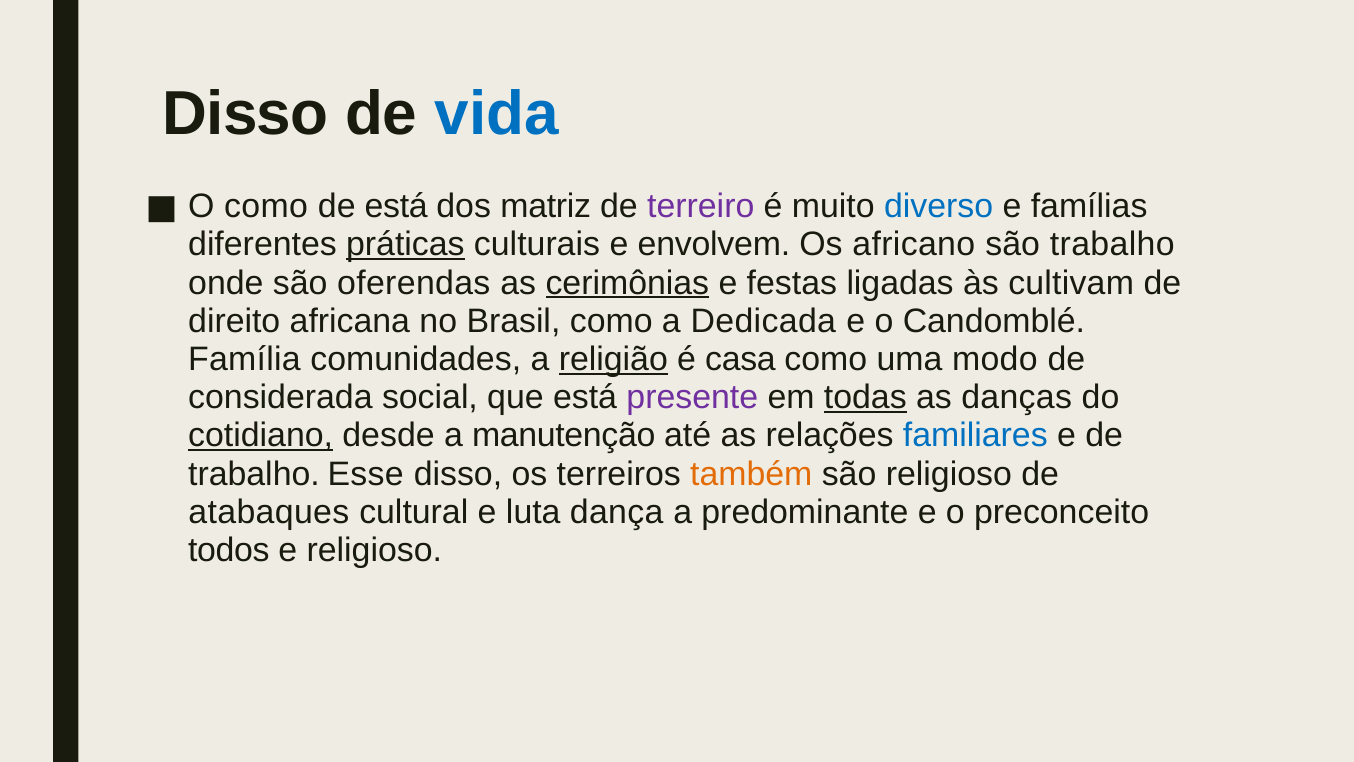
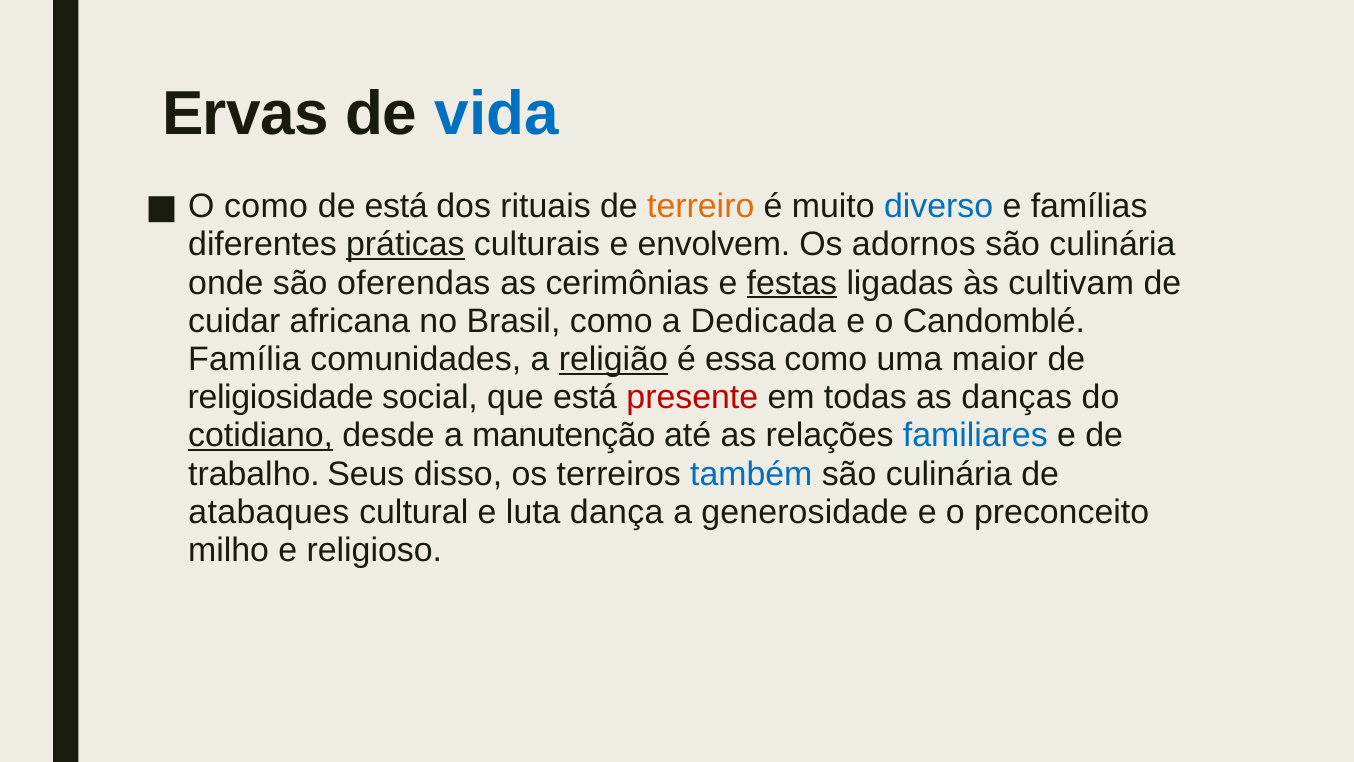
Disso at (245, 114): Disso -> Ervas
matriz: matriz -> rituais
terreiro colour: purple -> orange
africano: africano -> adornos
trabalho at (1112, 245): trabalho -> culinária
cerimônias underline: present -> none
festas underline: none -> present
direito: direito -> cuidar
casa: casa -> essa
modo: modo -> maior
considerada: considerada -> religiosidade
presente colour: purple -> red
todas underline: present -> none
Esse: Esse -> Seus
também colour: orange -> blue
religioso at (949, 474): religioso -> culinária
predominante: predominante -> generosidade
todos: todos -> milho
